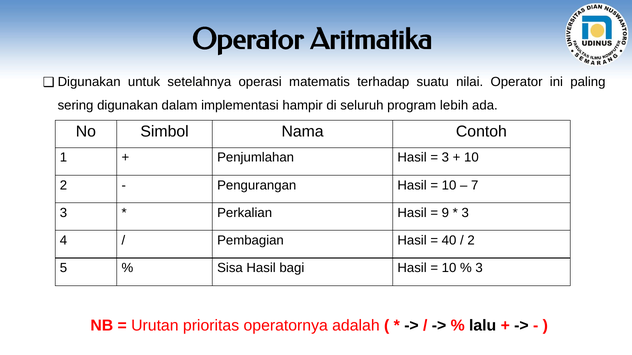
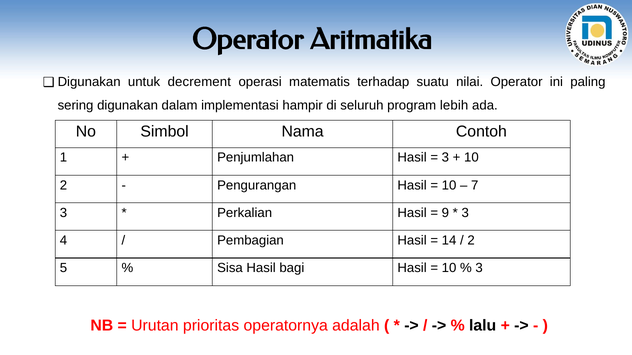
setelahnya: setelahnya -> decrement
40: 40 -> 14
